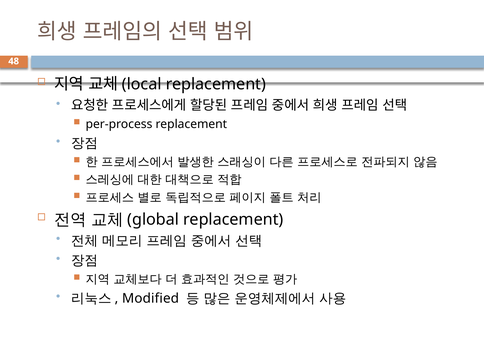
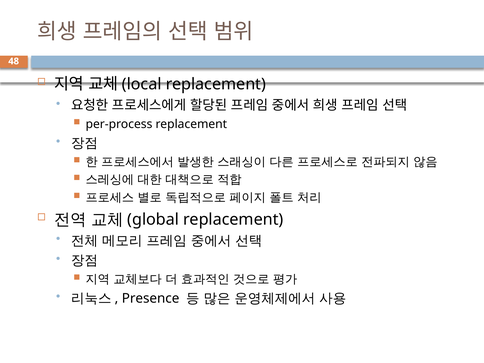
Modified: Modified -> Presence
